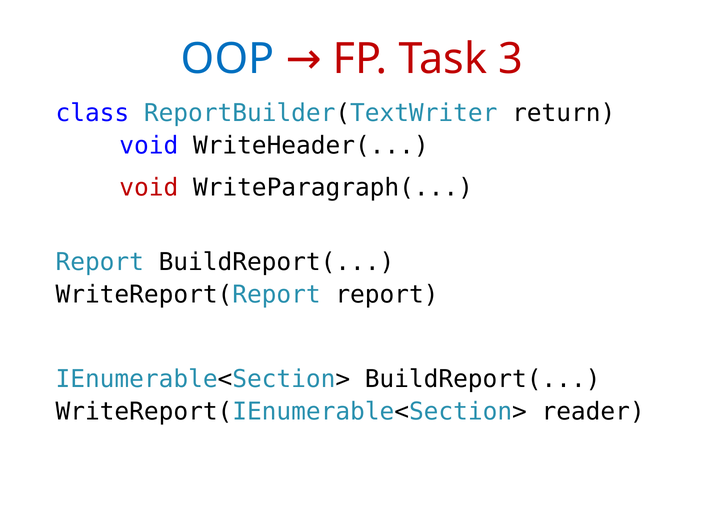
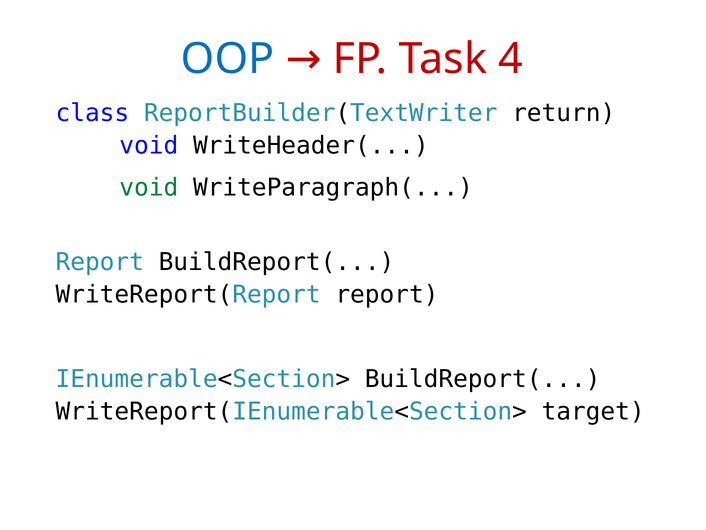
3: 3 -> 4
void at (149, 188) colour: red -> green
reader: reader -> target
